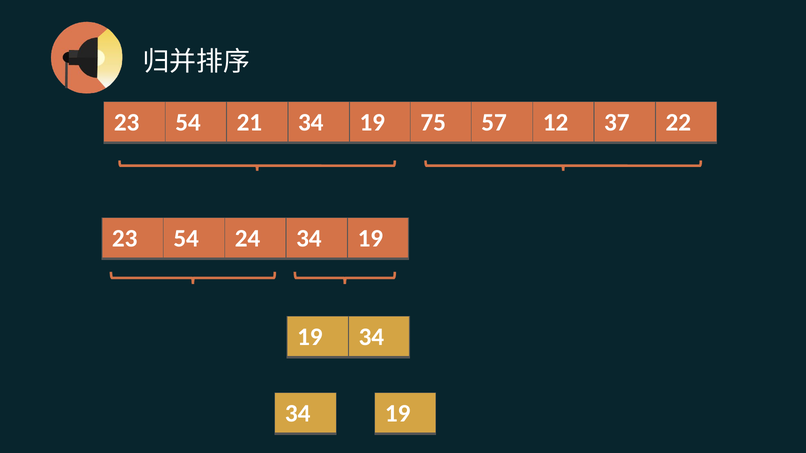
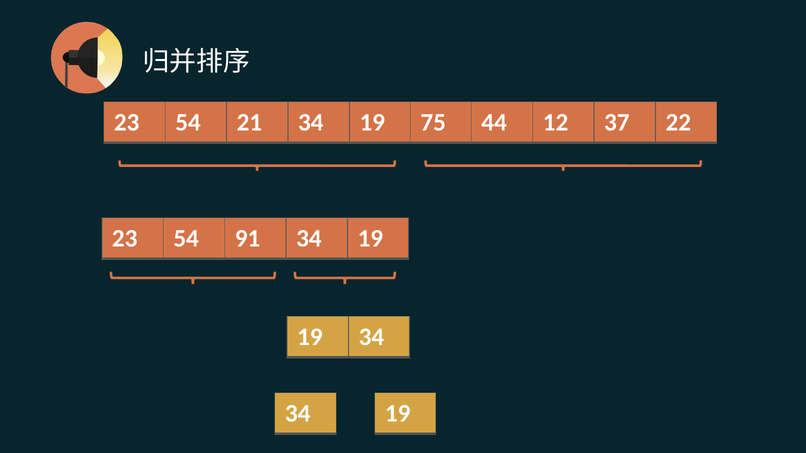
57: 57 -> 44
24: 24 -> 91
